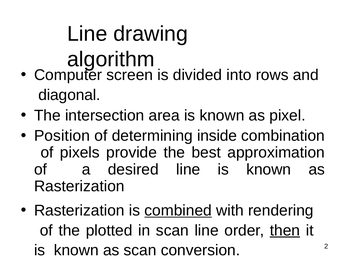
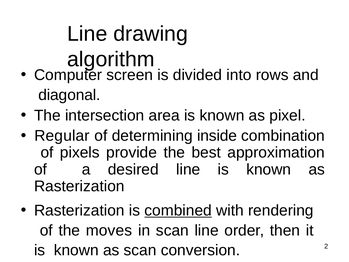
Position: Position -> Regular
plotted: plotted -> moves
then underline: present -> none
